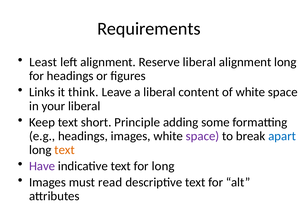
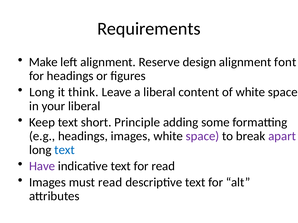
Least: Least -> Make
Reserve liberal: liberal -> design
alignment long: long -> font
Links at (42, 92): Links -> Long
apart colour: blue -> purple
text at (65, 150) colour: orange -> blue
for long: long -> read
